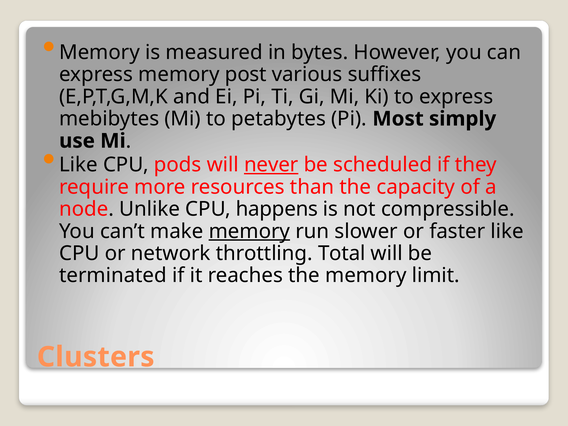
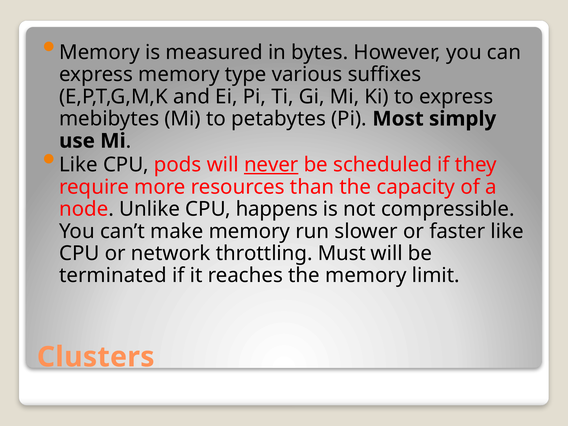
post: post -> type
memory at (249, 231) underline: present -> none
Total: Total -> Must
